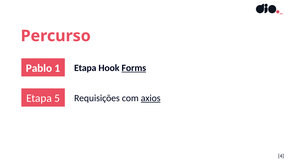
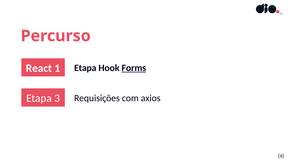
Pablo: Pablo -> React
5: 5 -> 3
axios underline: present -> none
